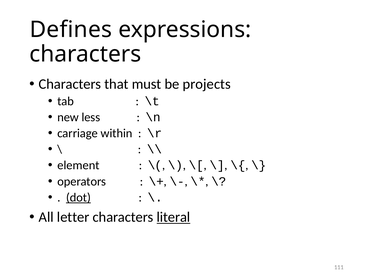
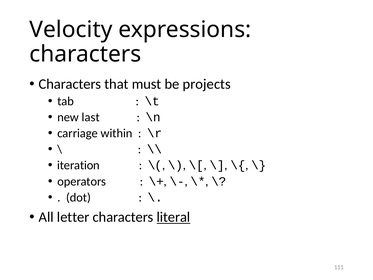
Defines: Defines -> Velocity
less: less -> last
element: element -> iteration
dot underline: present -> none
